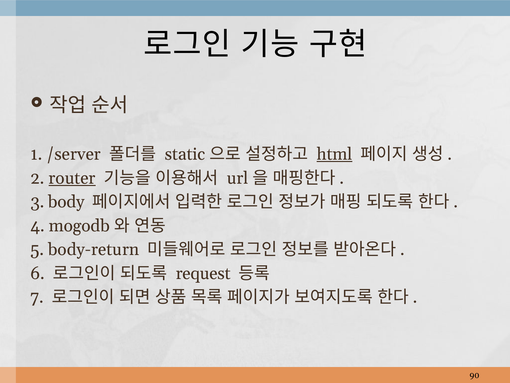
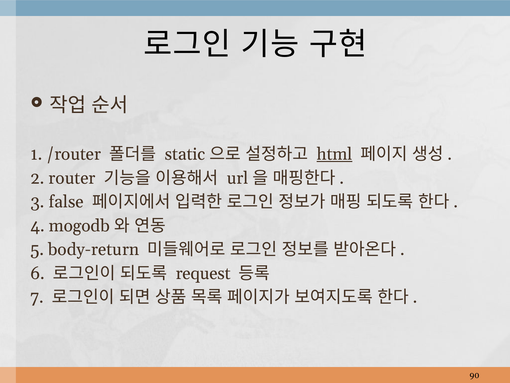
/server: /server -> /router
router underline: present -> none
body: body -> false
